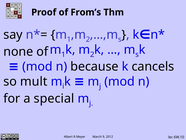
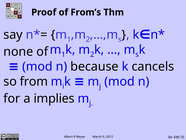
mult: mult -> from
special: special -> implies
